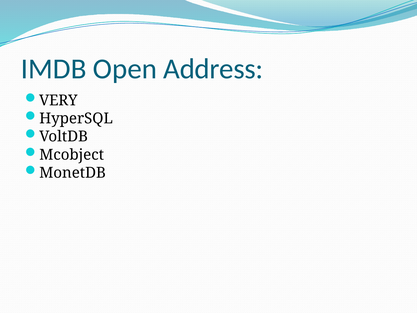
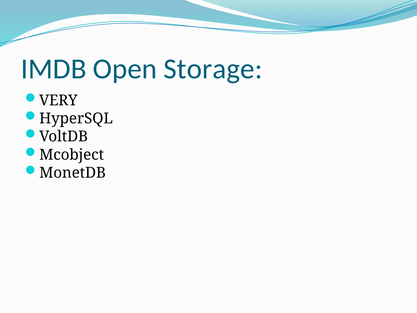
Address: Address -> Storage
